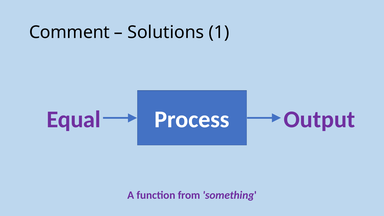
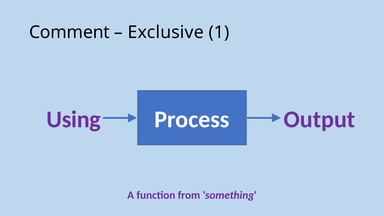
Solutions: Solutions -> Exclusive
Equal: Equal -> Using
